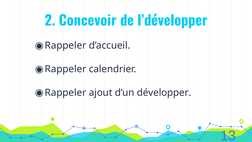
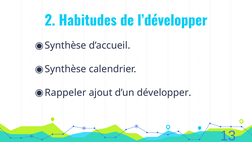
Concevoir: Concevoir -> Habitudes
Rappeler at (66, 45): Rappeler -> Synthèse
Rappeler at (66, 69): Rappeler -> Synthèse
